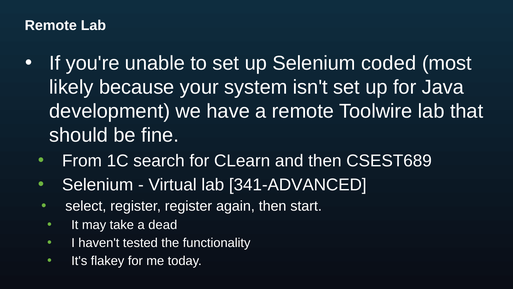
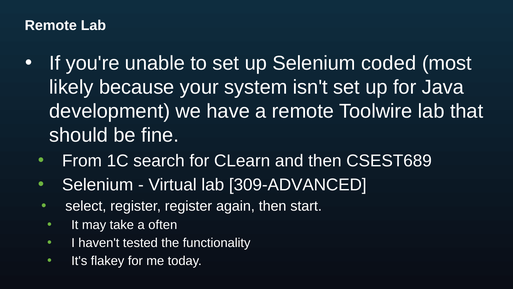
341-ADVANCED: 341-ADVANCED -> 309-ADVANCED
dead: dead -> often
